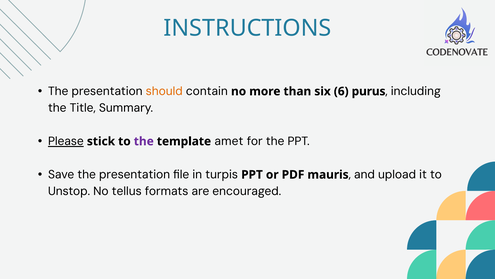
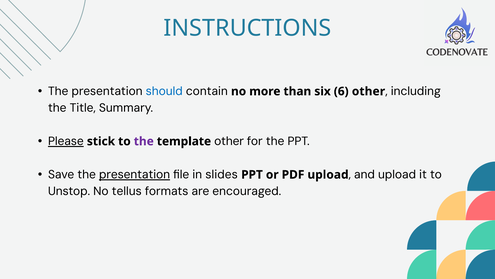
should colour: orange -> blue
6 purus: purus -> other
template amet: amet -> other
presentation at (135, 174) underline: none -> present
turpis: turpis -> slides
PDF mauris: mauris -> upload
